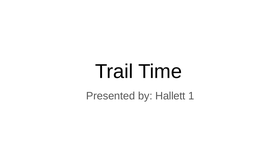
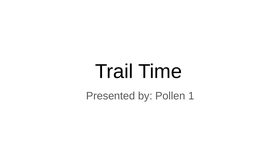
Hallett: Hallett -> Pollen
